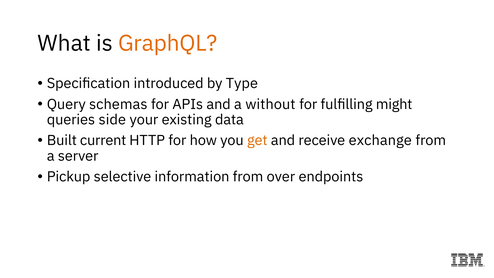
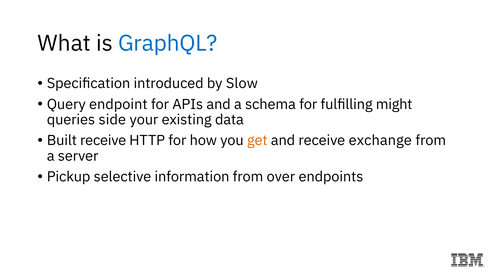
GraphQL colour: orange -> blue
Type: Type -> Slow
schemas: schemas -> endpoint
without: without -> schema
Built current: current -> receive
